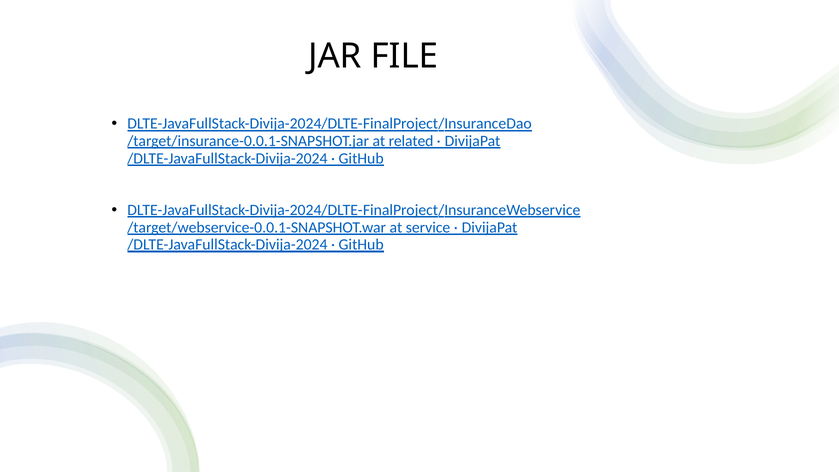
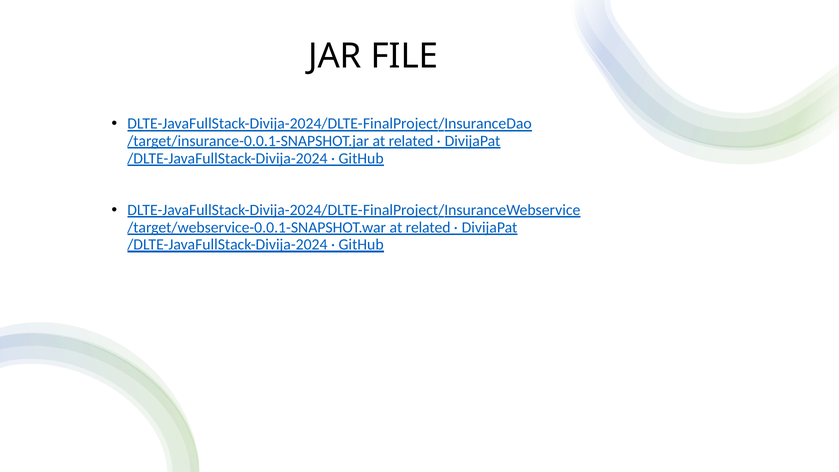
service at (428, 227): service -> related
